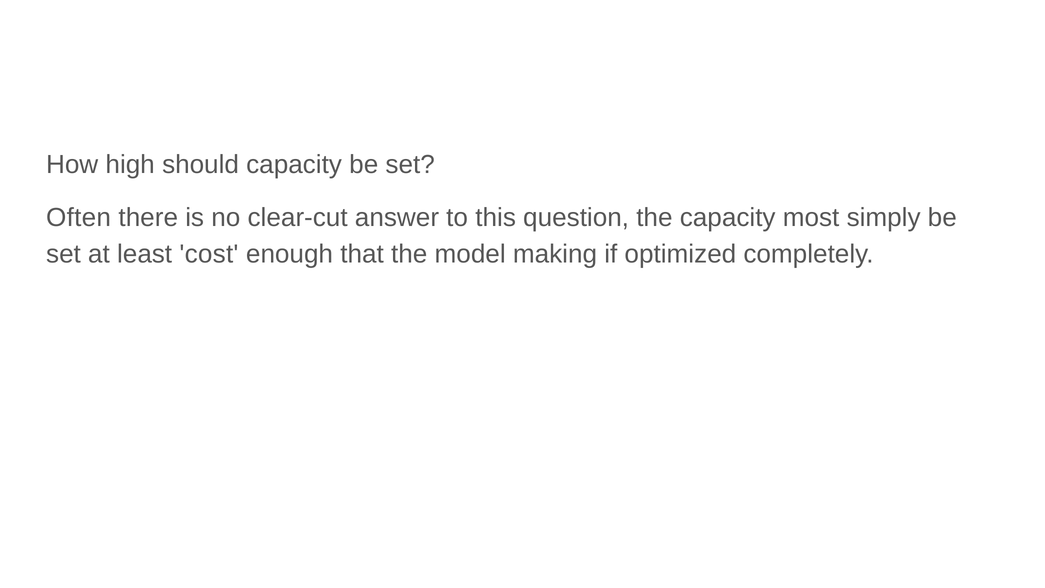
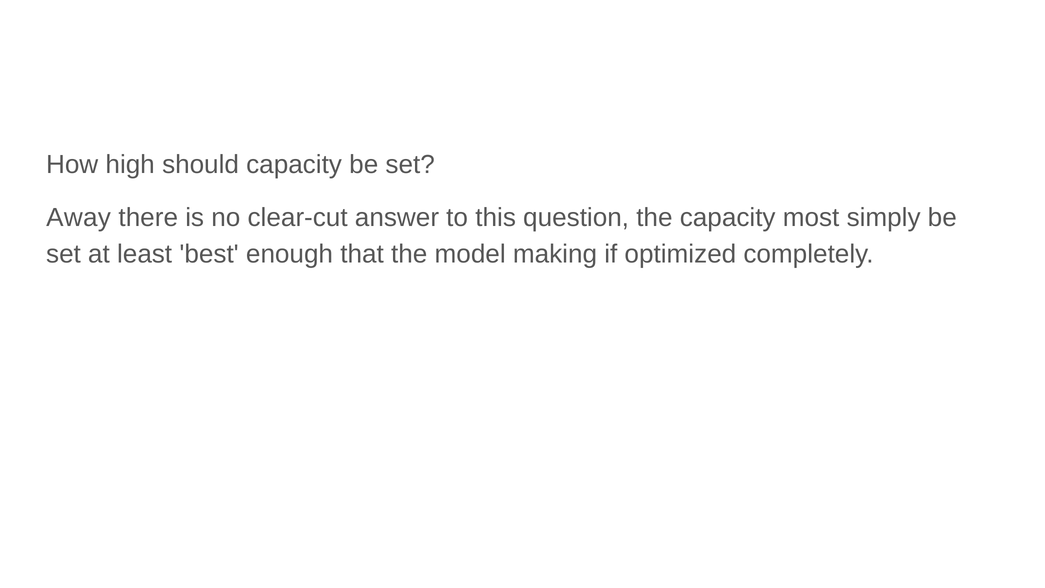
Often: Often -> Away
cost: cost -> best
